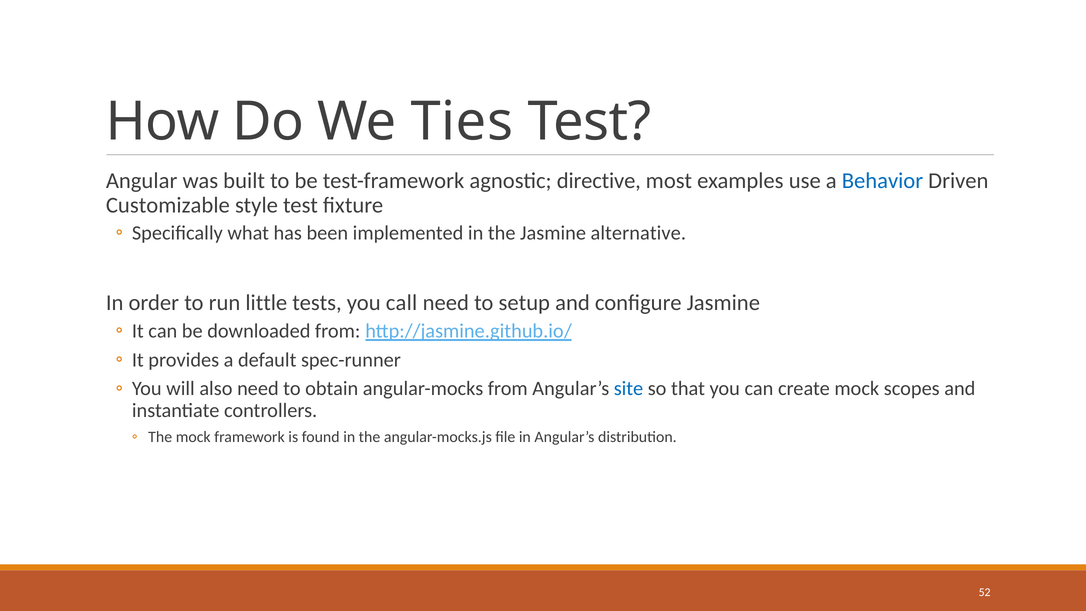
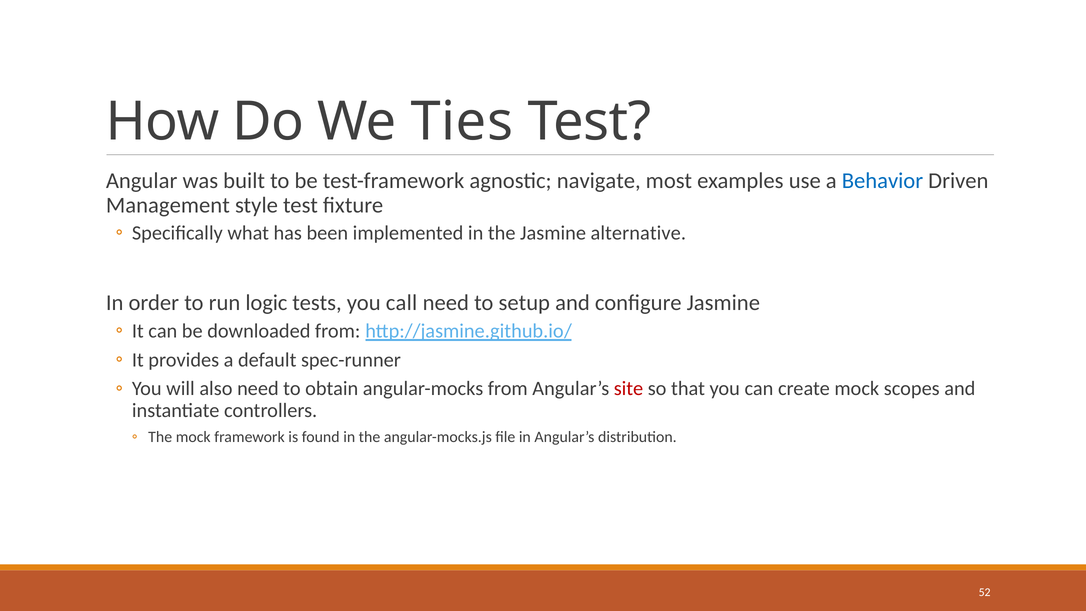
directive: directive -> navigate
Customizable: Customizable -> Management
little: little -> logic
site colour: blue -> red
